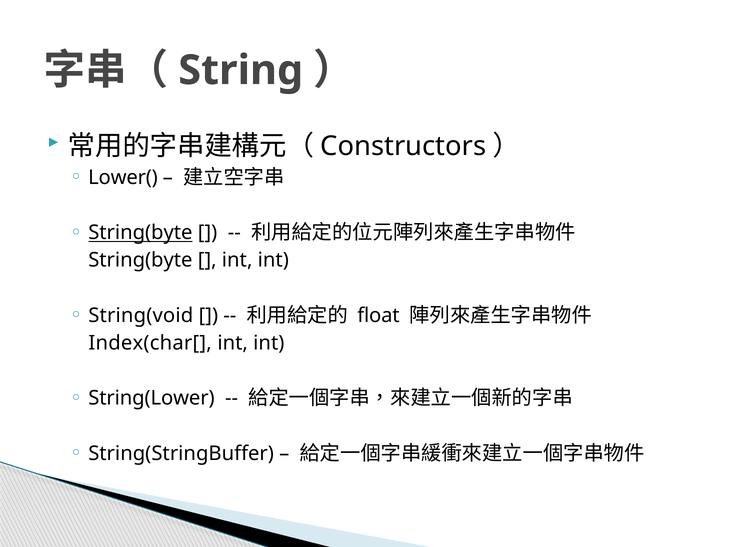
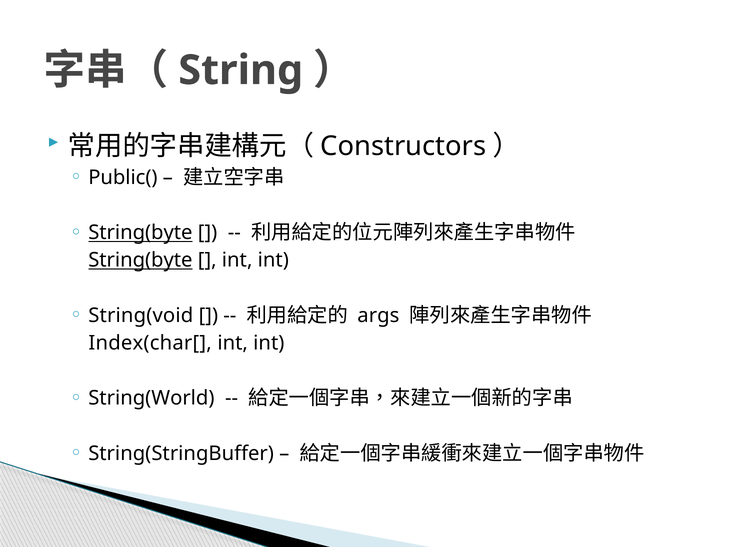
Lower(: Lower( -> Public(
String(byte at (140, 260) underline: none -> present
float: float -> args
String(Lower: String(Lower -> String(World
